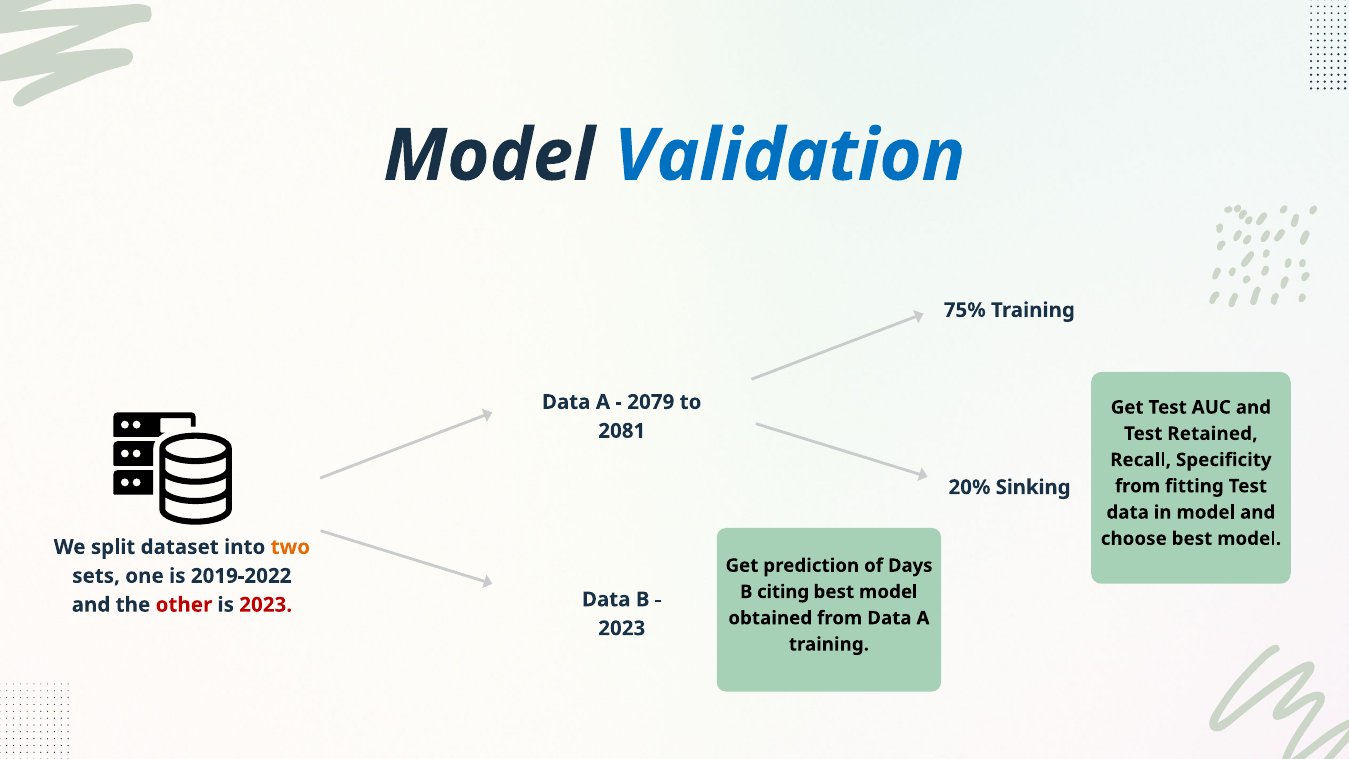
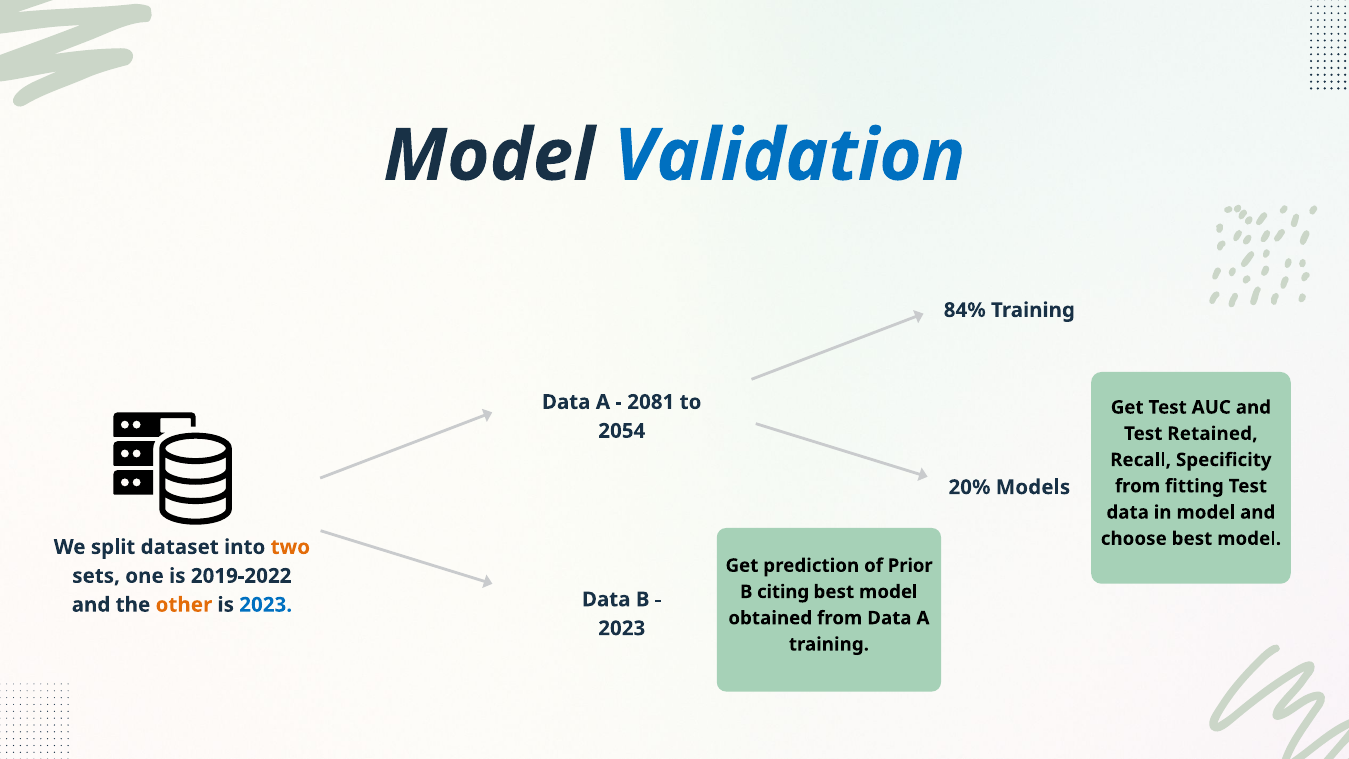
75%: 75% -> 84%
2079: 2079 -> 2081
2081: 2081 -> 2054
Sinking: Sinking -> Models
Days: Days -> Prior
other colour: red -> orange
2023 at (266, 605) colour: red -> blue
